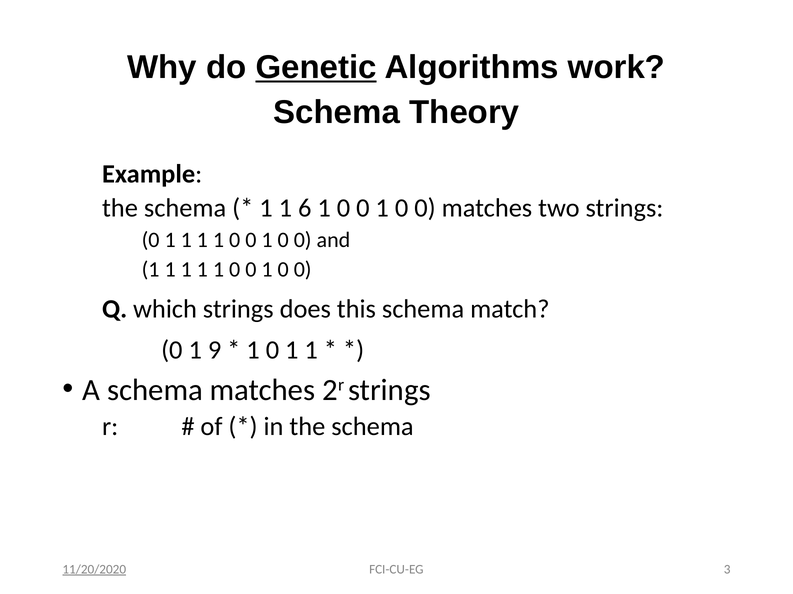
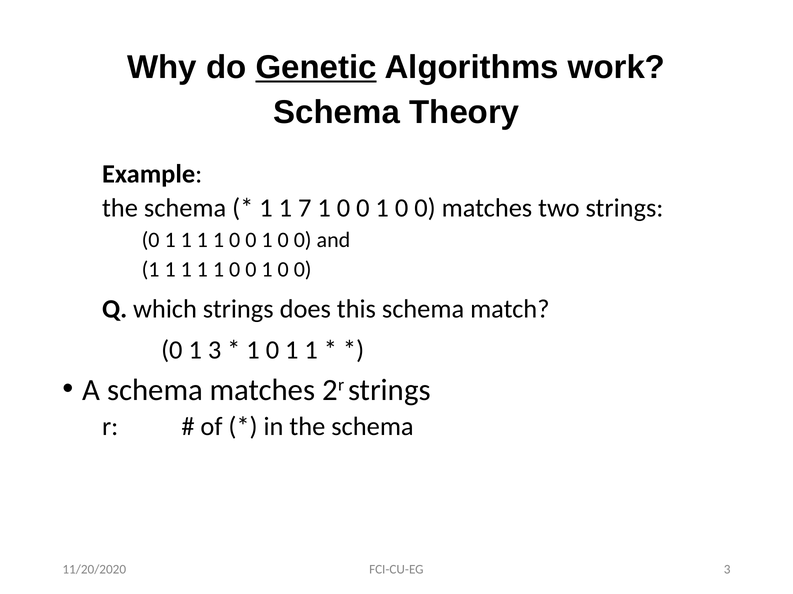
6: 6 -> 7
1 9: 9 -> 3
11/20/2020 underline: present -> none
